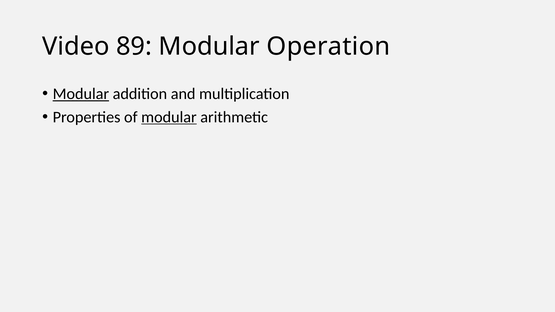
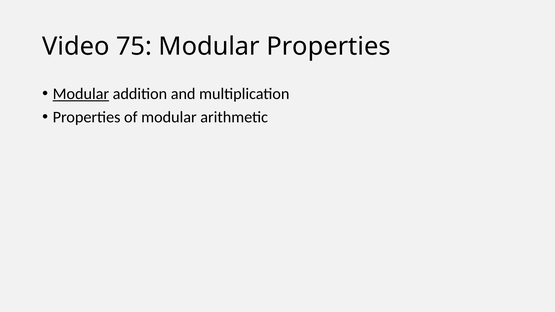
89: 89 -> 75
Modular Operation: Operation -> Properties
modular at (169, 117) underline: present -> none
